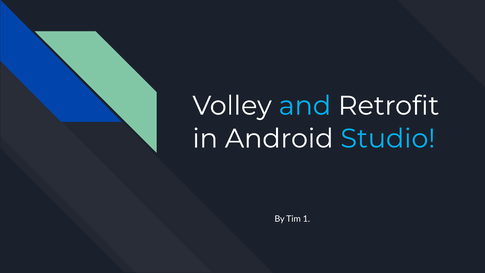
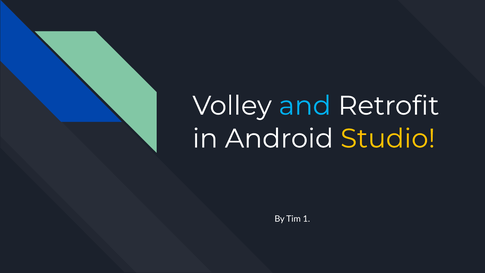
Studio colour: light blue -> yellow
